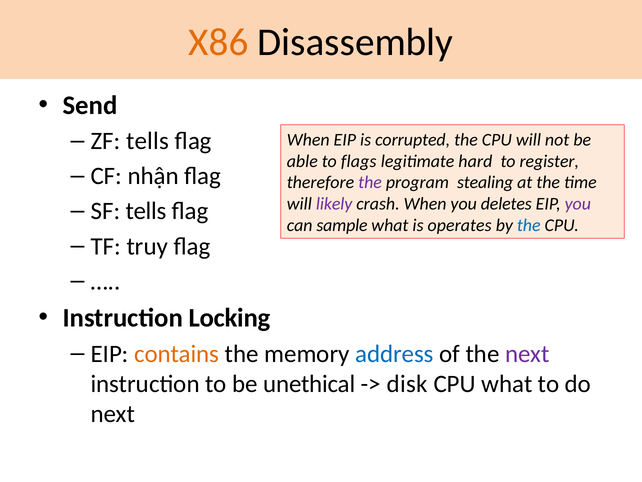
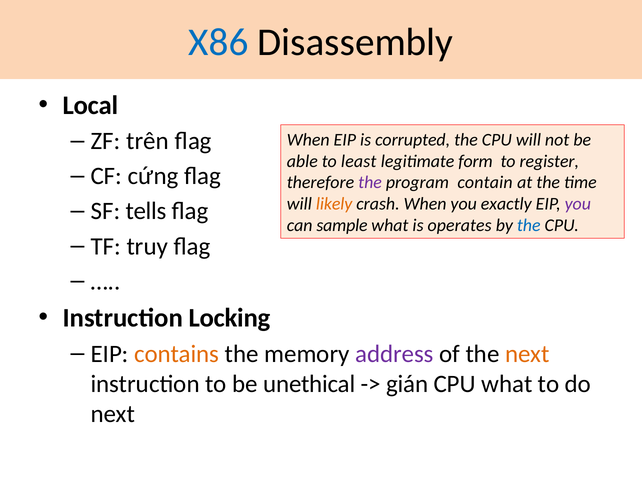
X86 colour: orange -> blue
Send: Send -> Local
ZF tells: tells -> trên
flags: flags -> least
hard: hard -> form
nhận: nhận -> cứng
stealing: stealing -> contain
likely colour: purple -> orange
deletes: deletes -> exactly
address colour: blue -> purple
next at (527, 353) colour: purple -> orange
disk: disk -> gián
